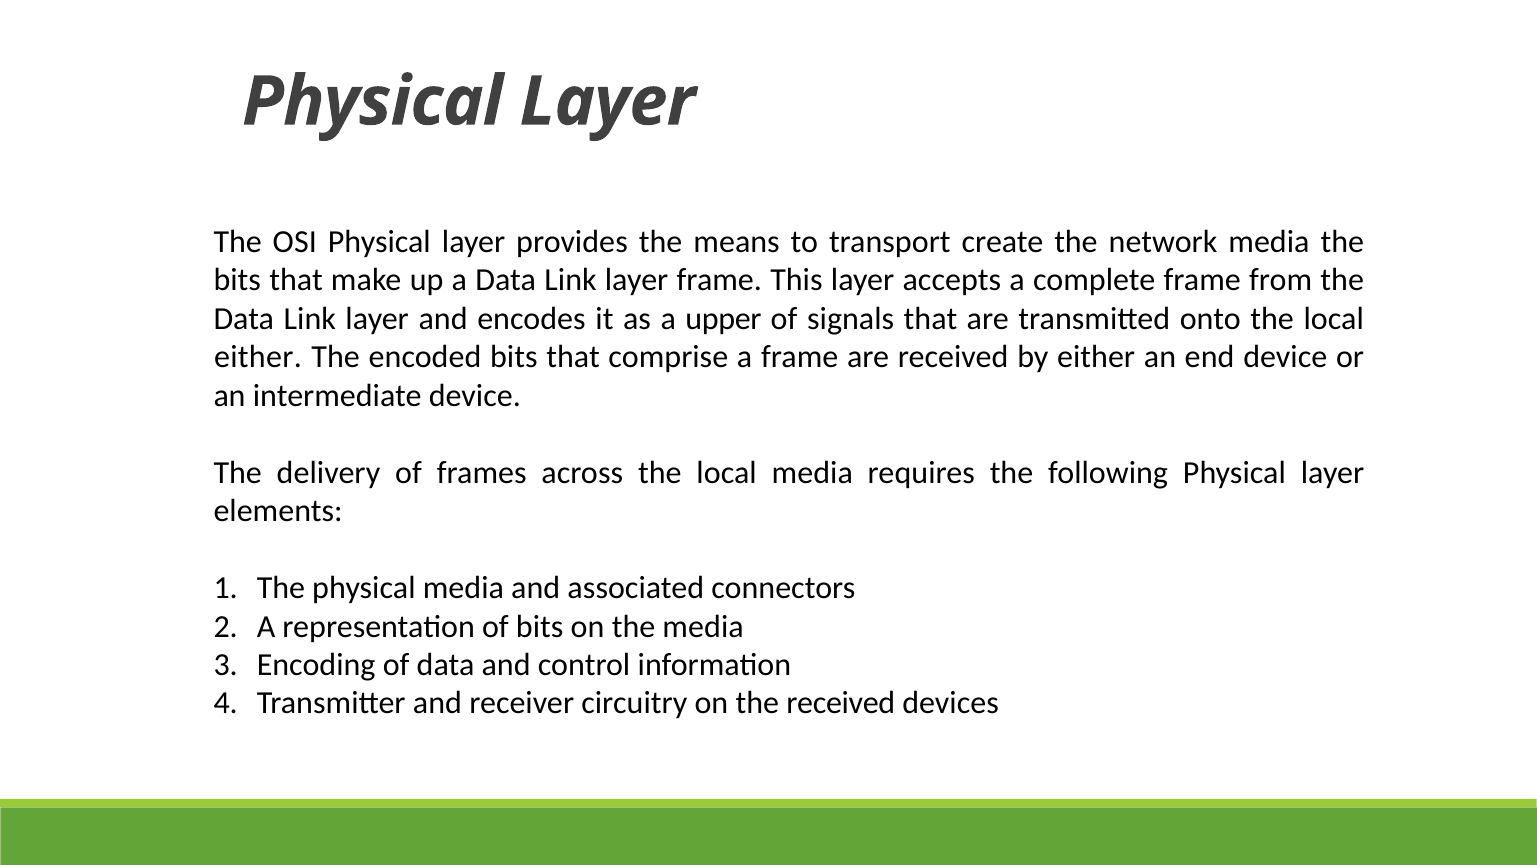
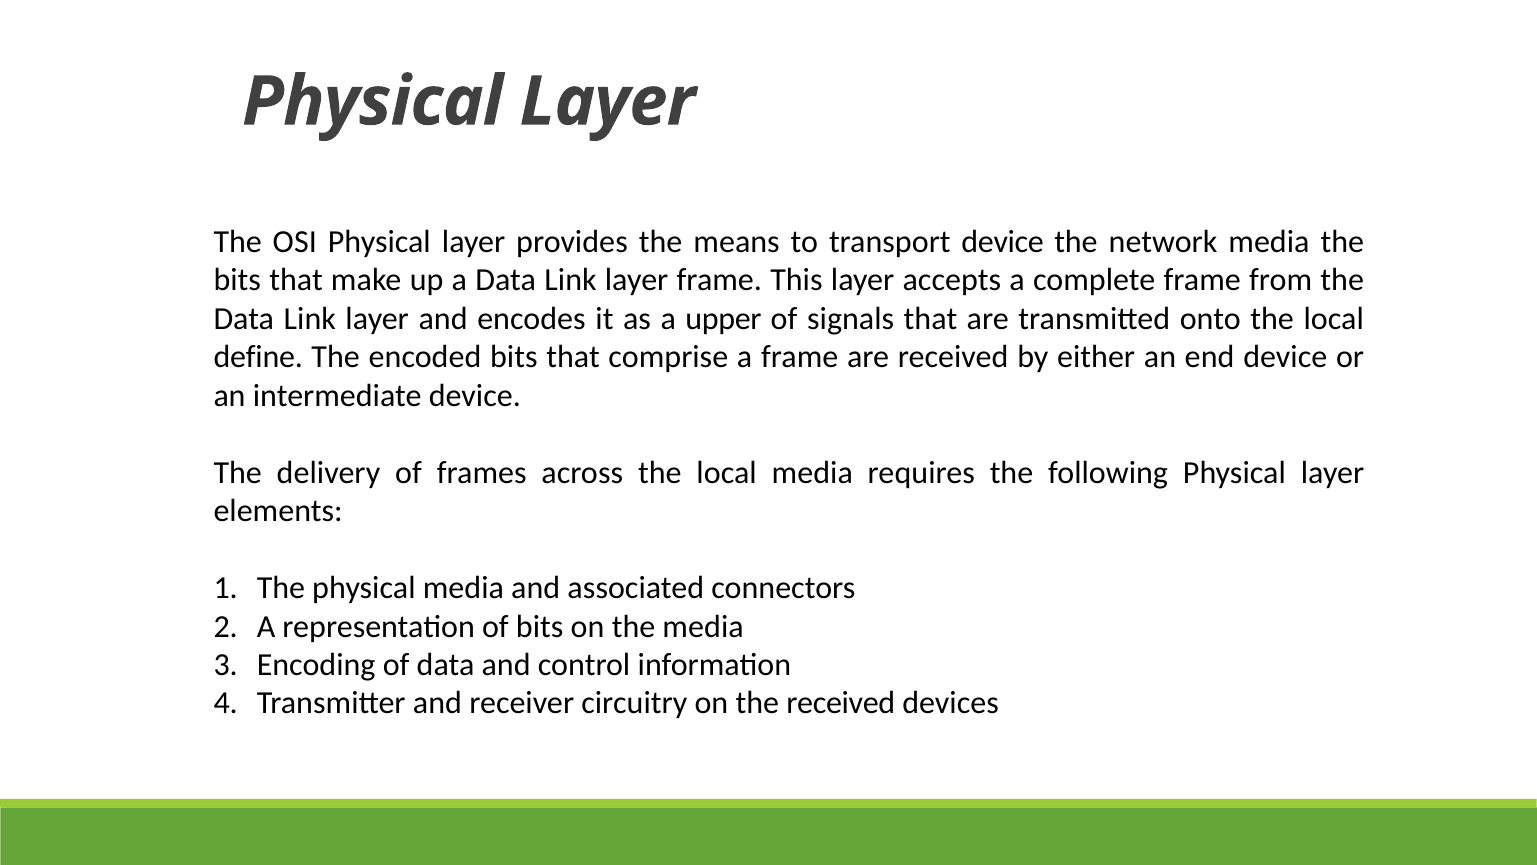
transport create: create -> device
either at (258, 357): either -> define
